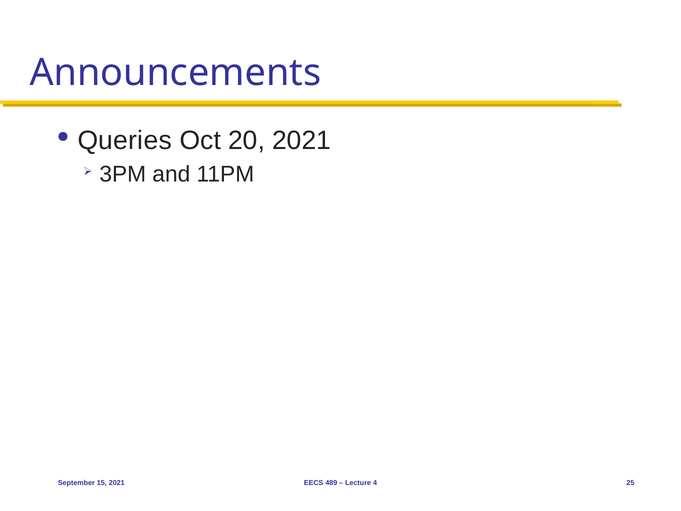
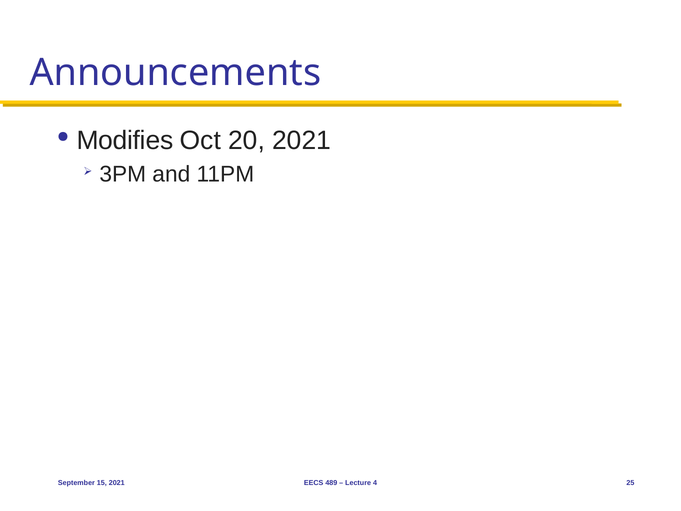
Queries: Queries -> Modifies
